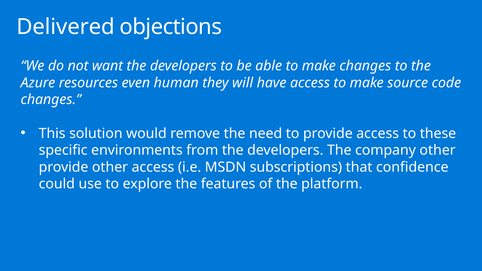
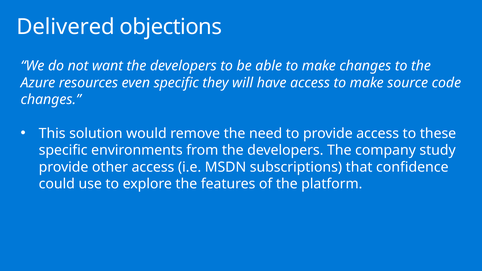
even human: human -> specific
company other: other -> study
